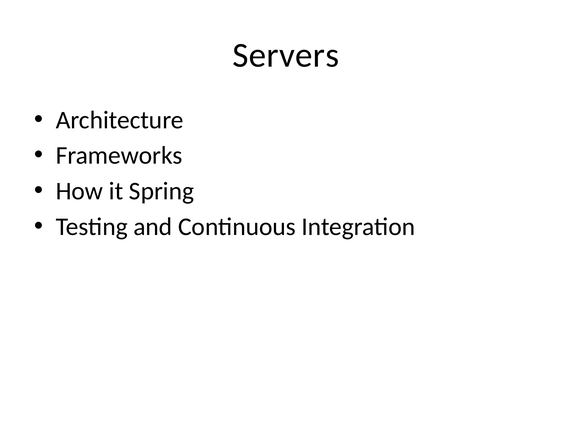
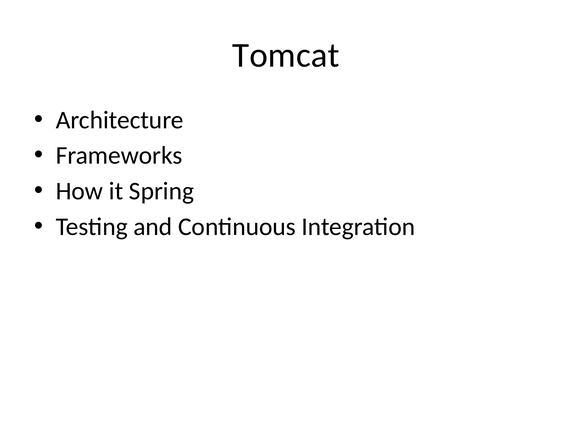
Servers: Servers -> Tomcat
